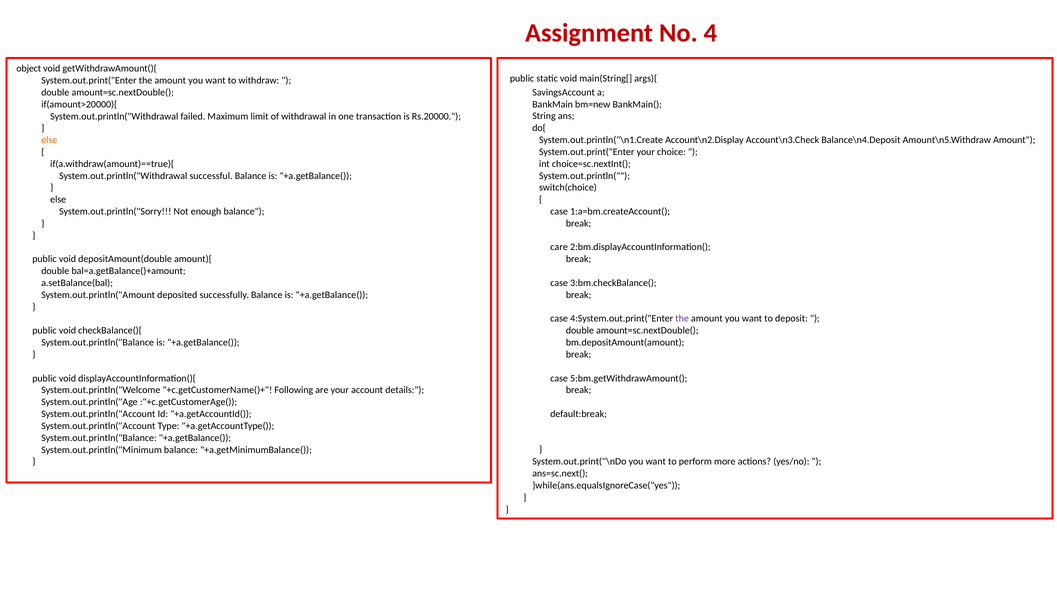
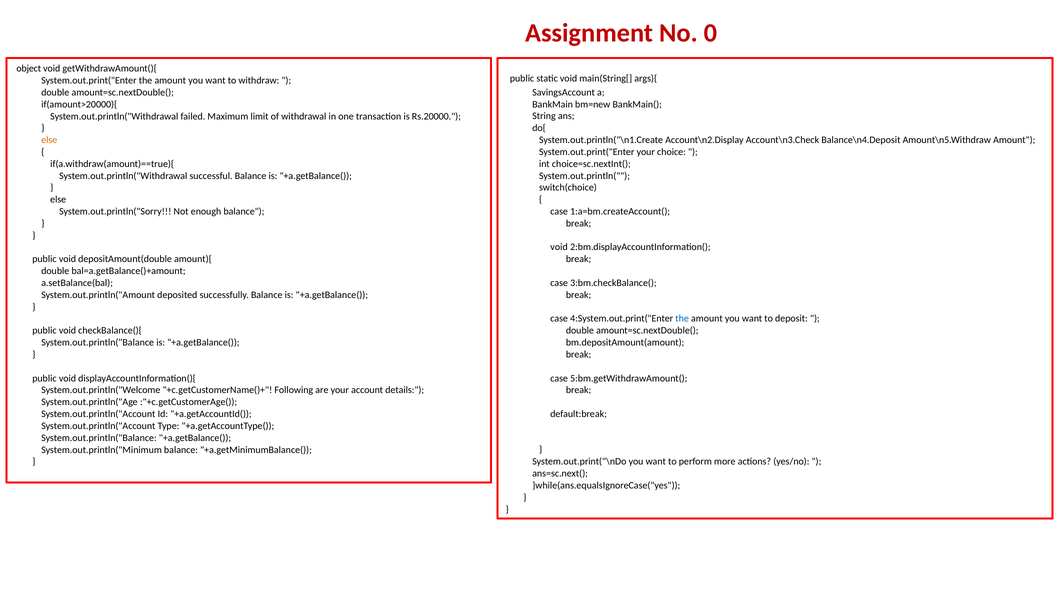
4: 4 -> 0
care at (559, 247): care -> void
the at (682, 319) colour: purple -> blue
